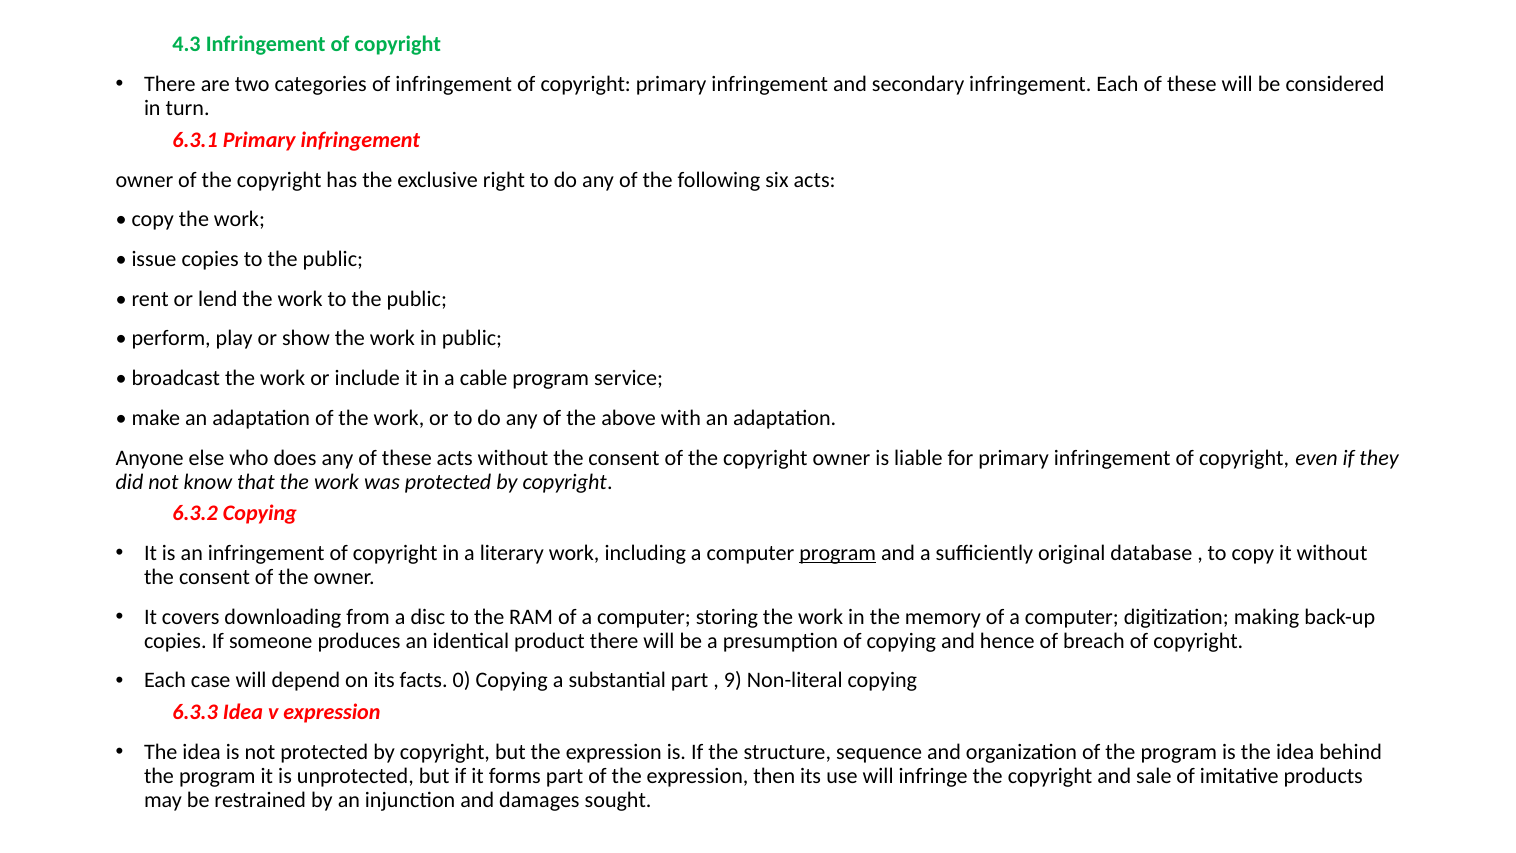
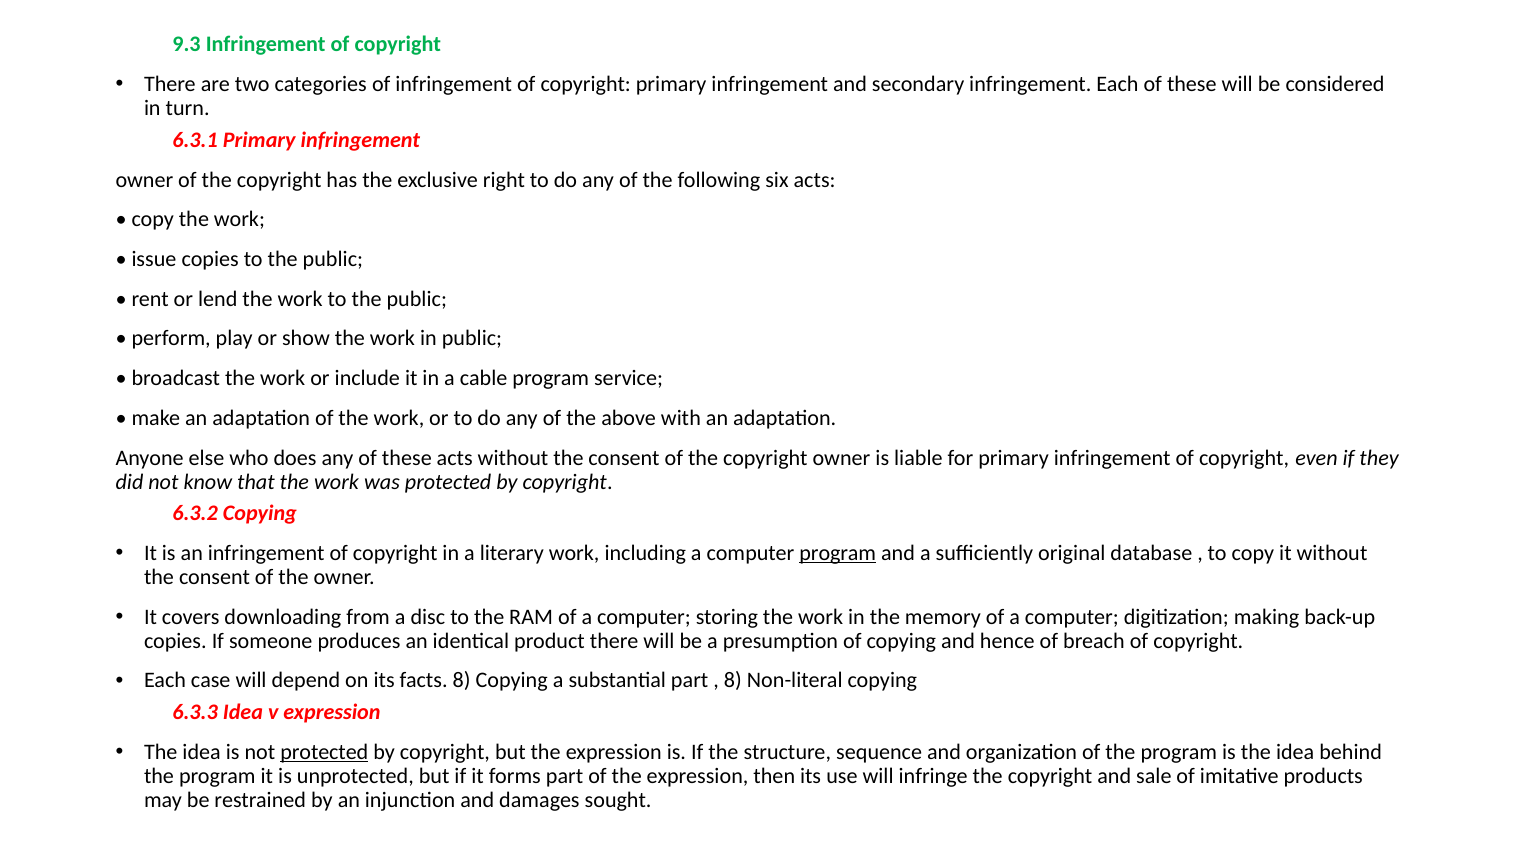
4.3: 4.3 -> 9.3
facts 0: 0 -> 8
9 at (733, 680): 9 -> 8
protected at (324, 752) underline: none -> present
